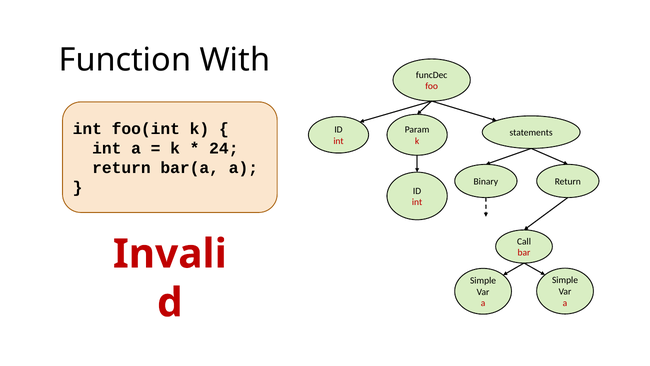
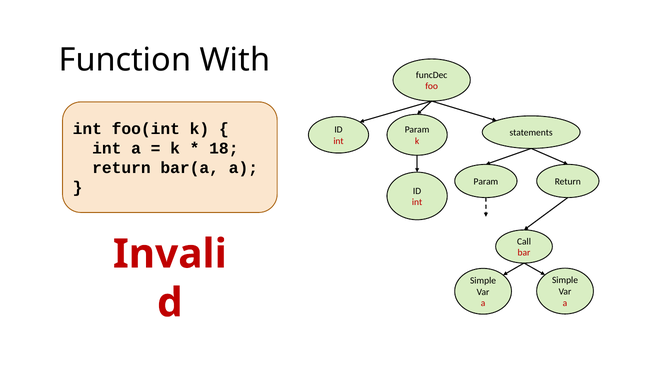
24: 24 -> 18
Binary at (486, 181): Binary -> Param
